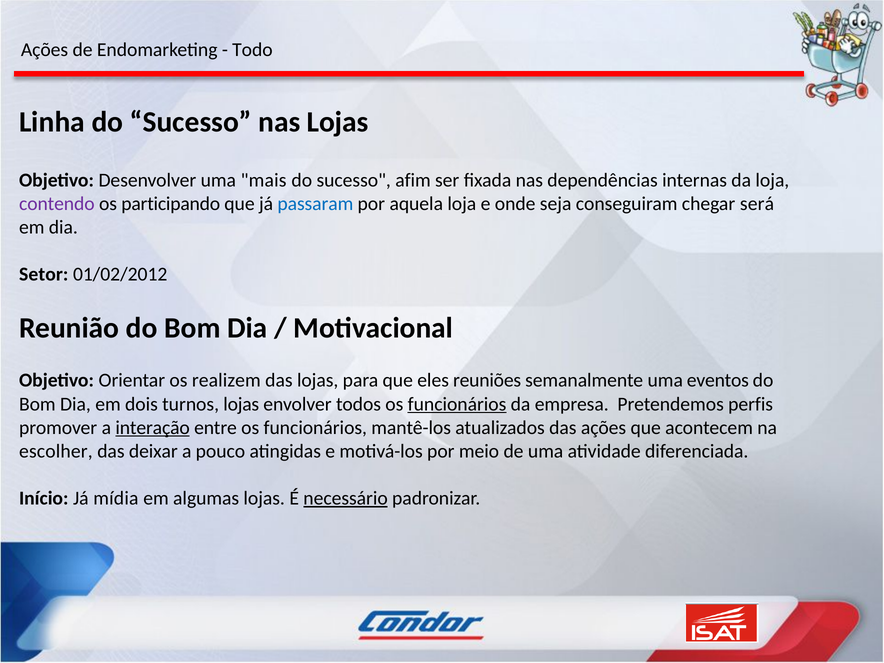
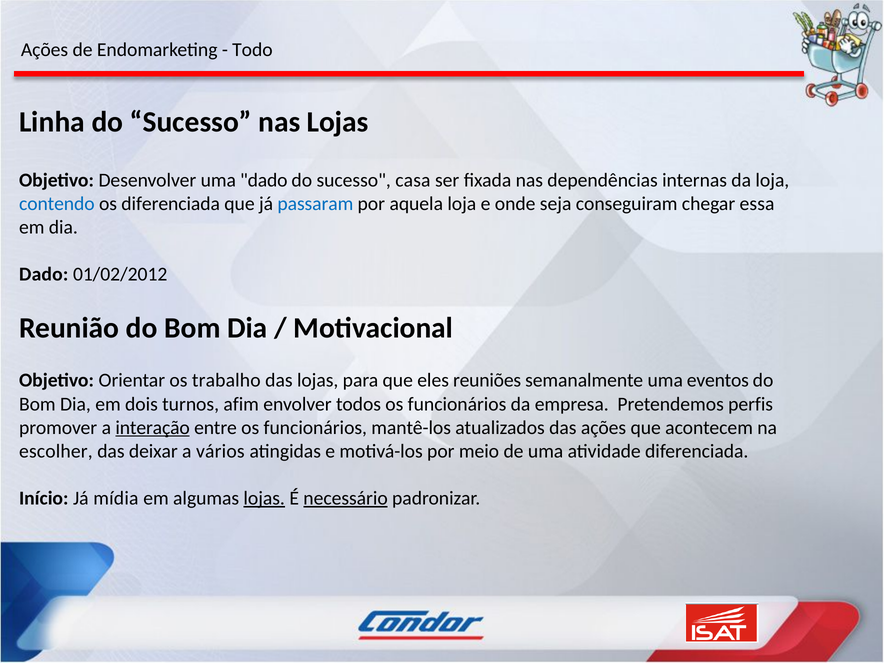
uma mais: mais -> dado
afim: afim -> casa
contendo colour: purple -> blue
os participando: participando -> diferenciada
será: será -> essa
Setor at (44, 274): Setor -> Dado
realizem: realizem -> trabalho
turnos lojas: lojas -> afim
funcionários at (457, 404) underline: present -> none
pouco: pouco -> vários
lojas at (264, 498) underline: none -> present
